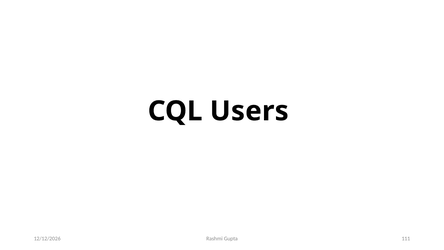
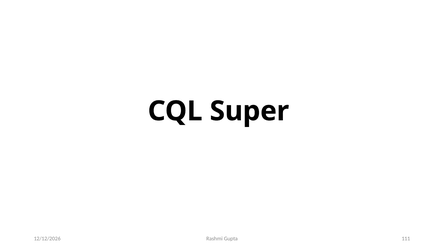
Users: Users -> Super
